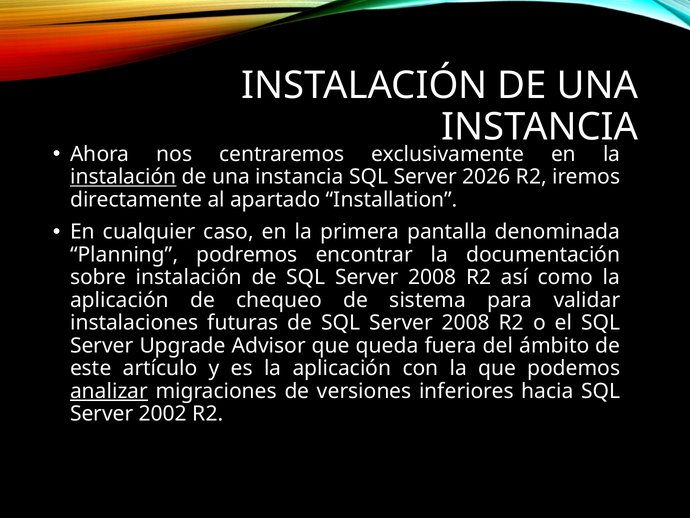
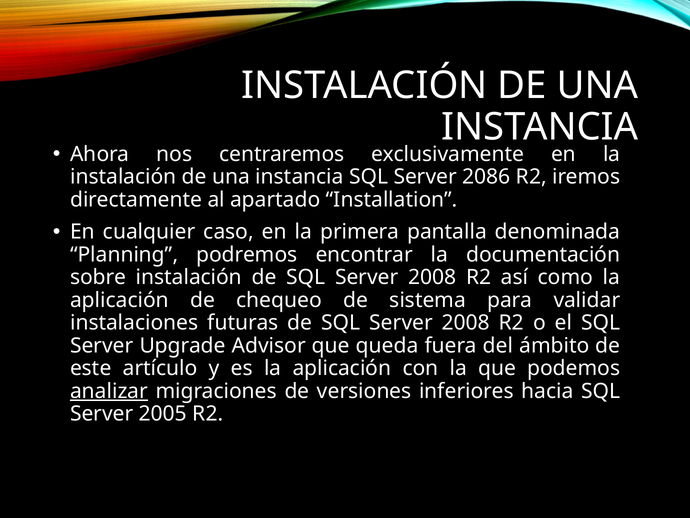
instalación at (123, 177) underline: present -> none
2026: 2026 -> 2086
2002: 2002 -> 2005
